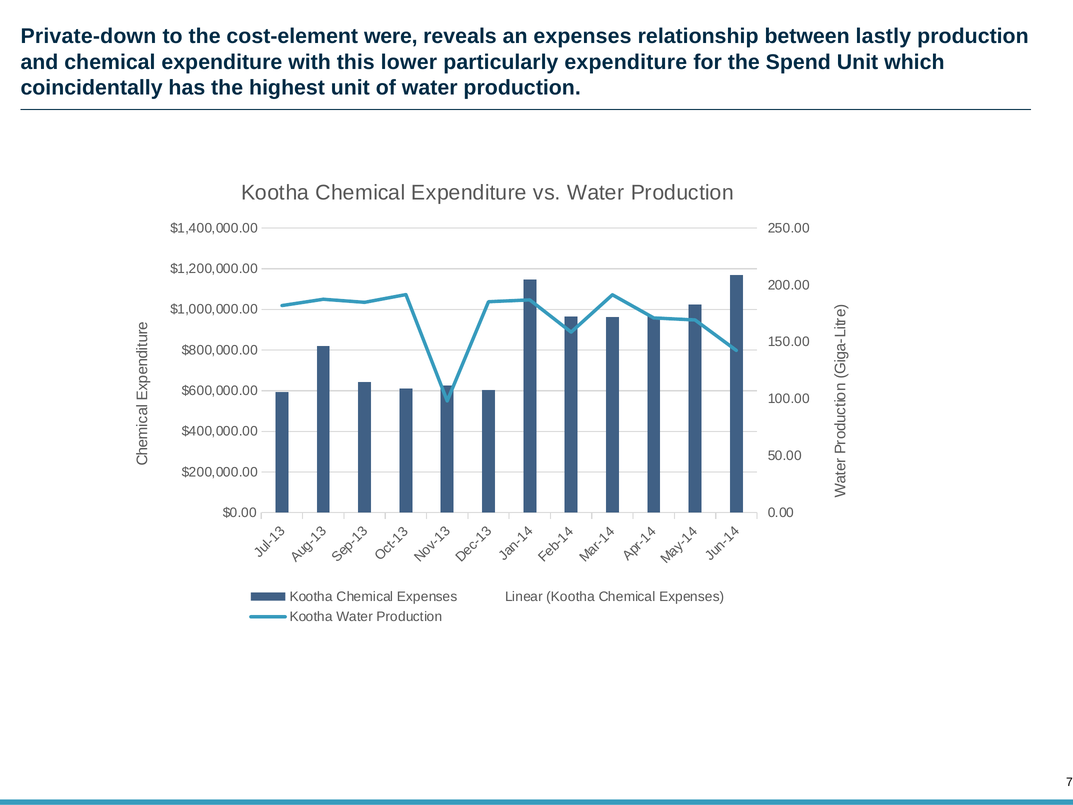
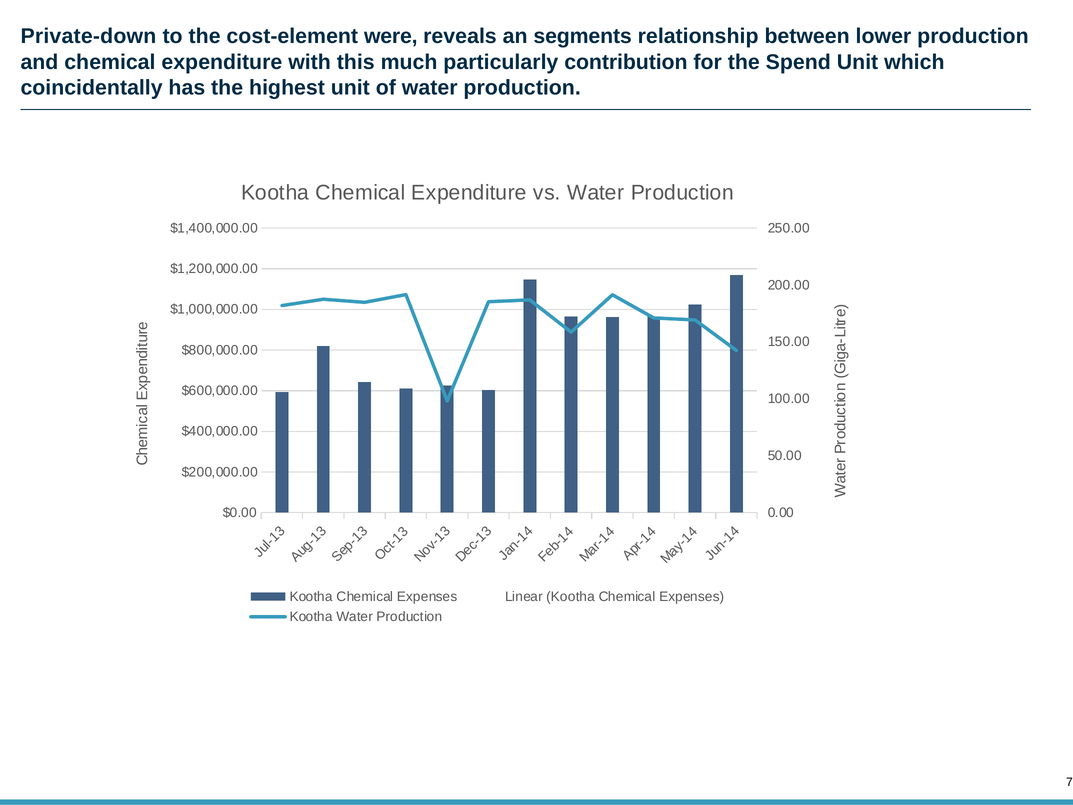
an expenses: expenses -> segments
lastly: lastly -> lower
lower: lower -> much
particularly expenditure: expenditure -> contribution
